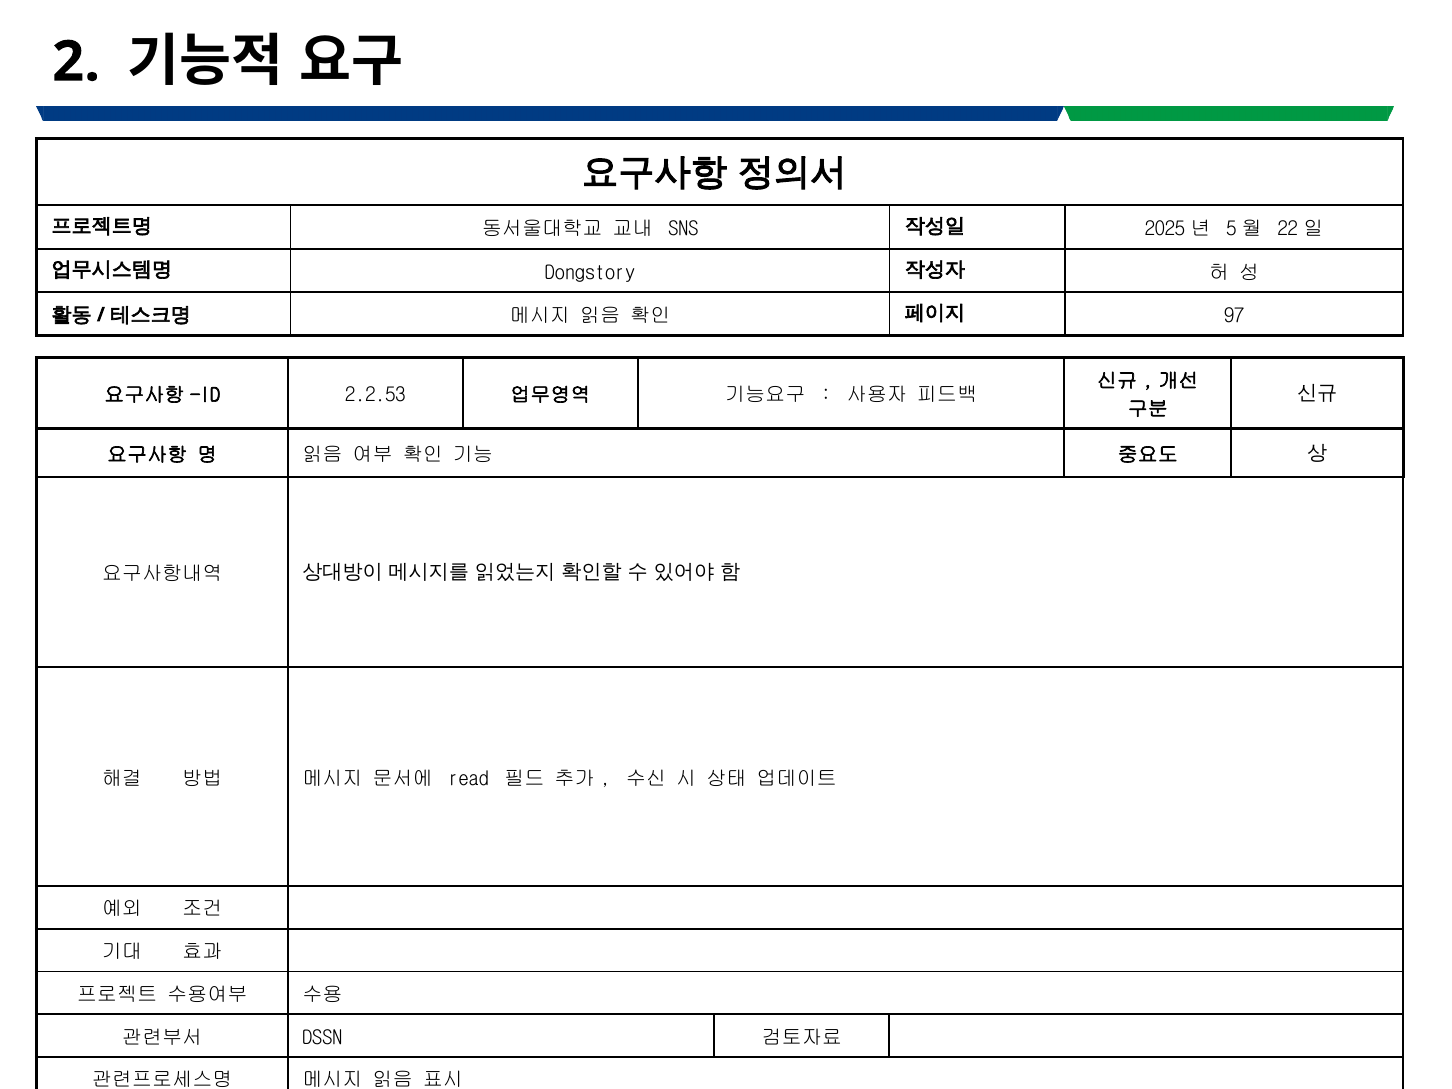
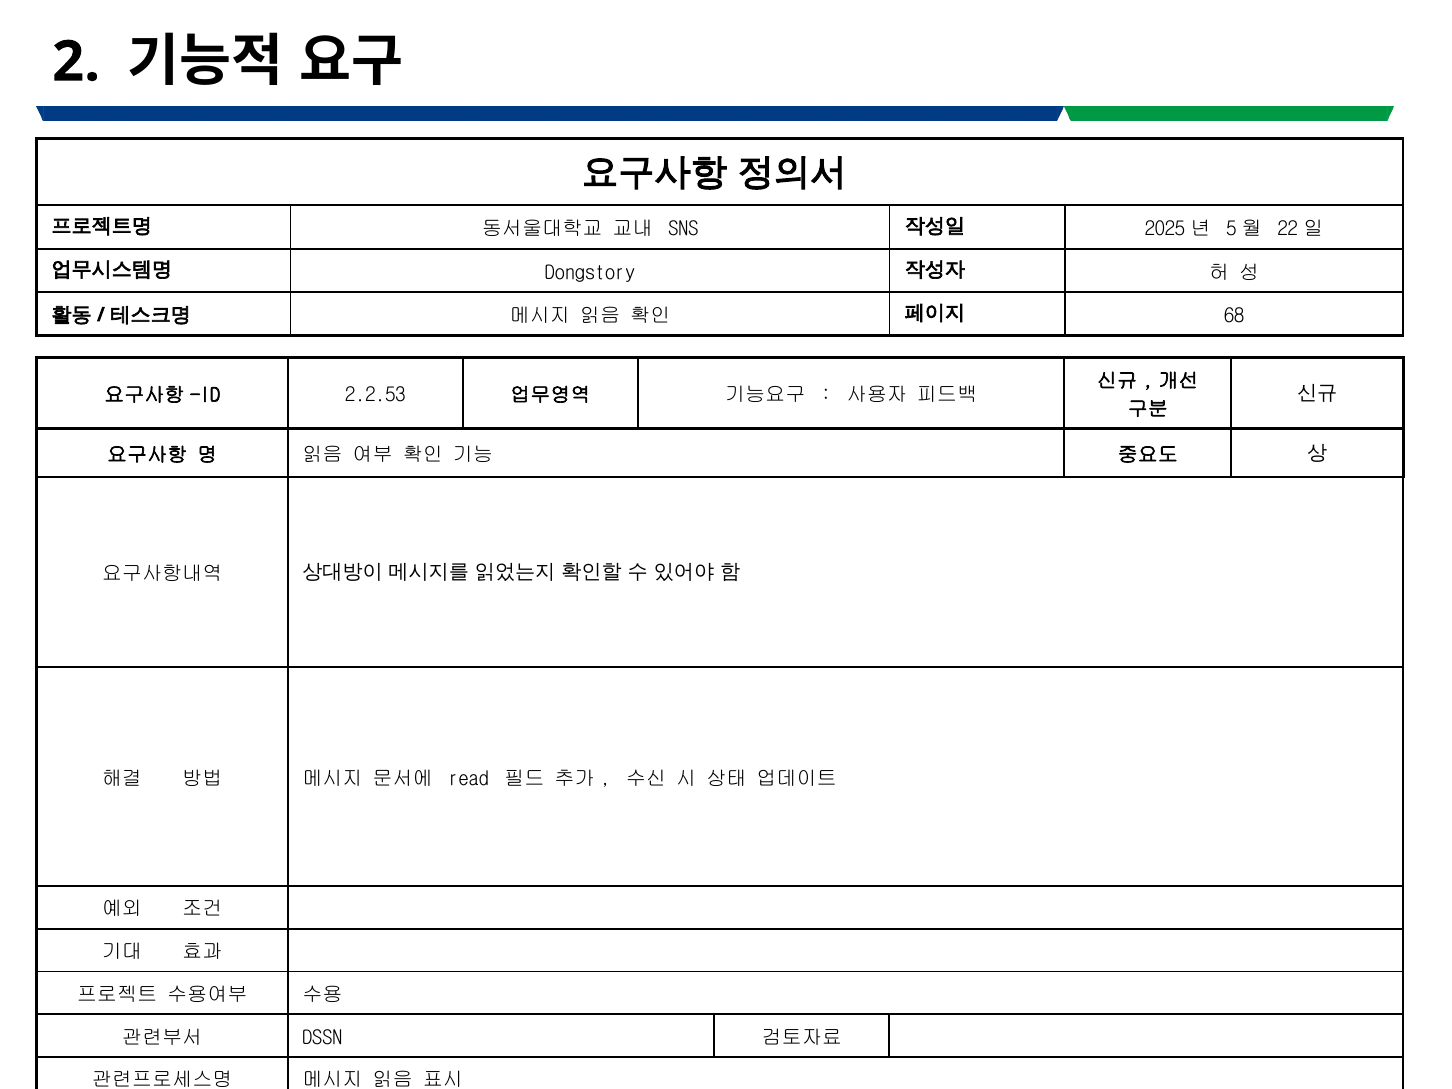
97: 97 -> 68
